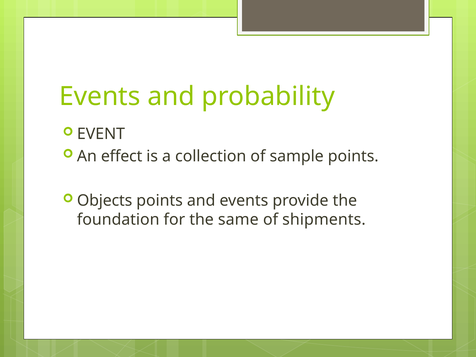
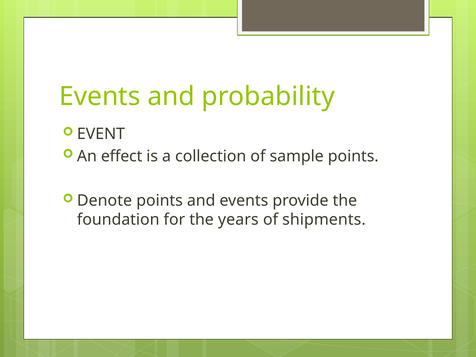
Objects: Objects -> Denote
same: same -> years
